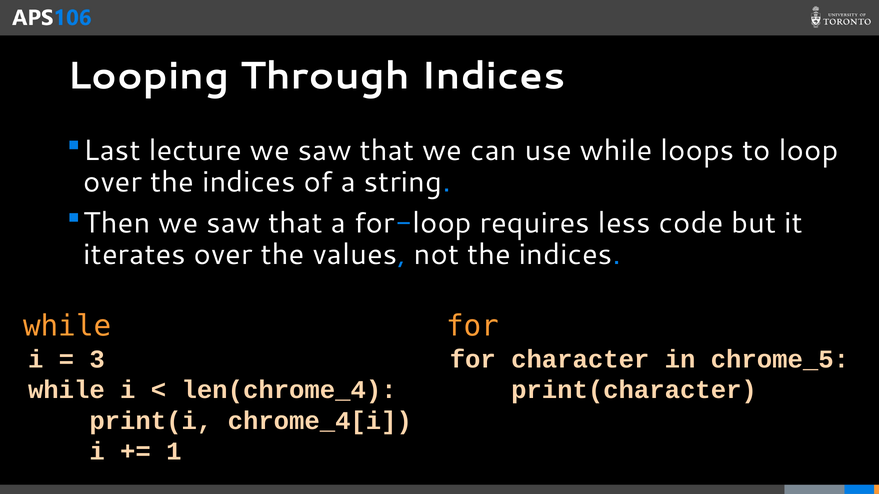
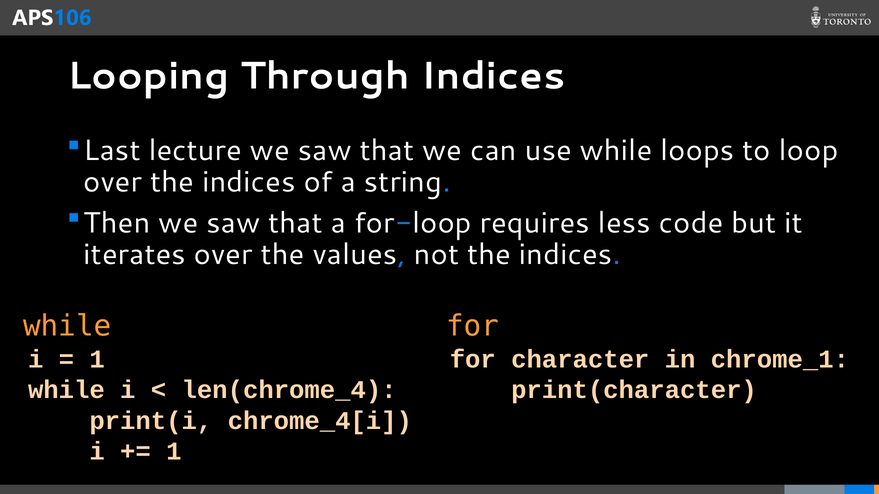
3 at (97, 359): 3 -> 1
chrome_5: chrome_5 -> chrome_1
